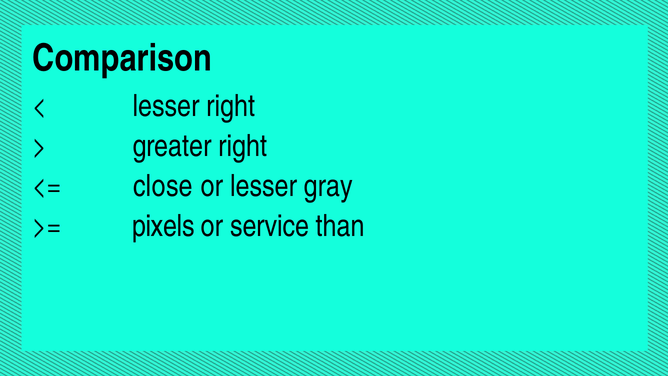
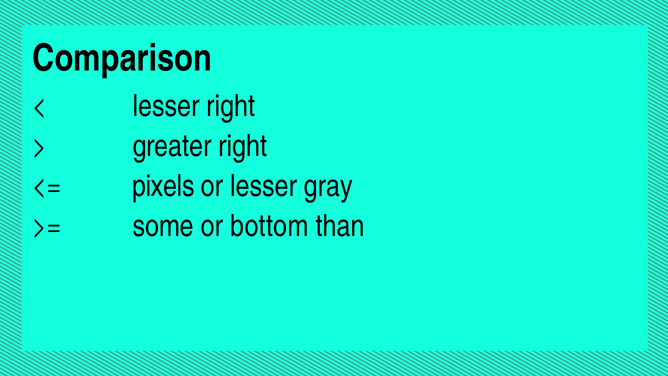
close: close -> pixels
pixels: pixels -> some
service: service -> bottom
